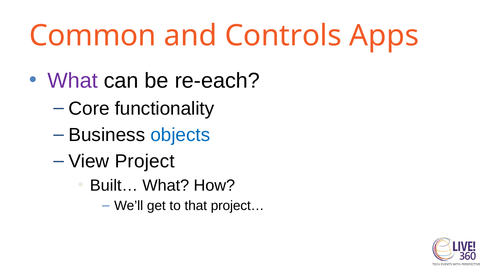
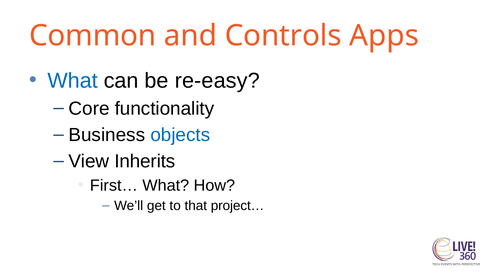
What at (73, 81) colour: purple -> blue
re-each: re-each -> re-easy
Project: Project -> Inherits
Built…: Built… -> First…
